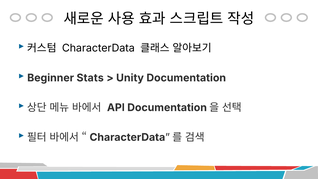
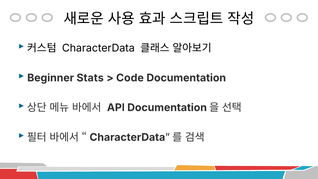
Unity: Unity -> Code
